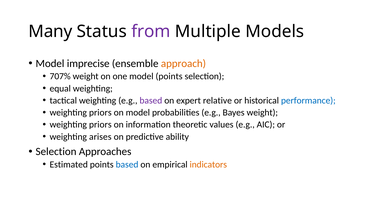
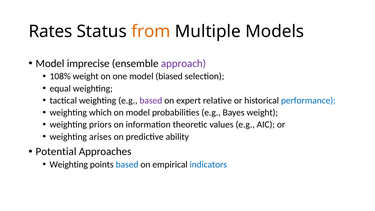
Many: Many -> Rates
from colour: purple -> orange
approach colour: orange -> purple
707%: 707% -> 108%
model points: points -> biased
priors at (100, 113): priors -> which
Selection at (56, 152): Selection -> Potential
Estimated at (69, 164): Estimated -> Weighting
indicators colour: orange -> blue
